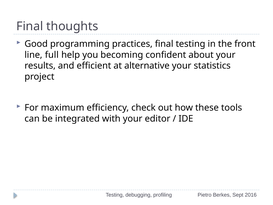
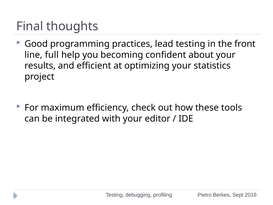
practices final: final -> lead
alternative: alternative -> optimizing
